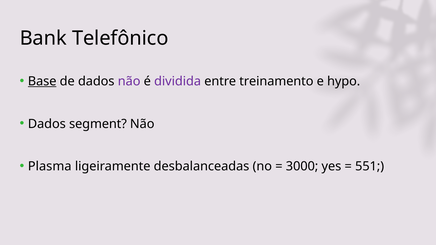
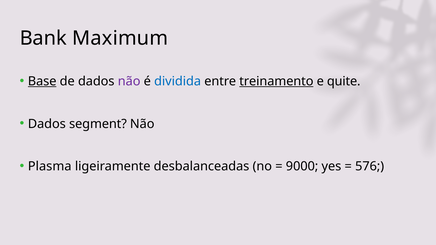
Telefônico: Telefônico -> Maximum
dividida colour: purple -> blue
treinamento underline: none -> present
hypo: hypo -> quite
3000: 3000 -> 9000
551: 551 -> 576
